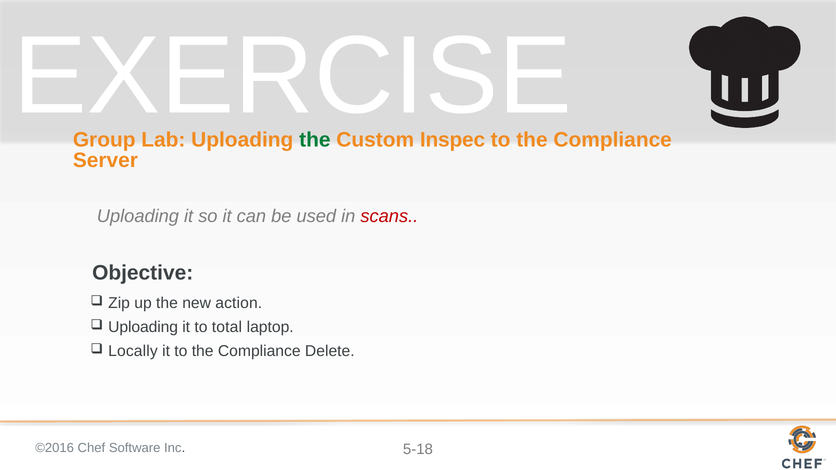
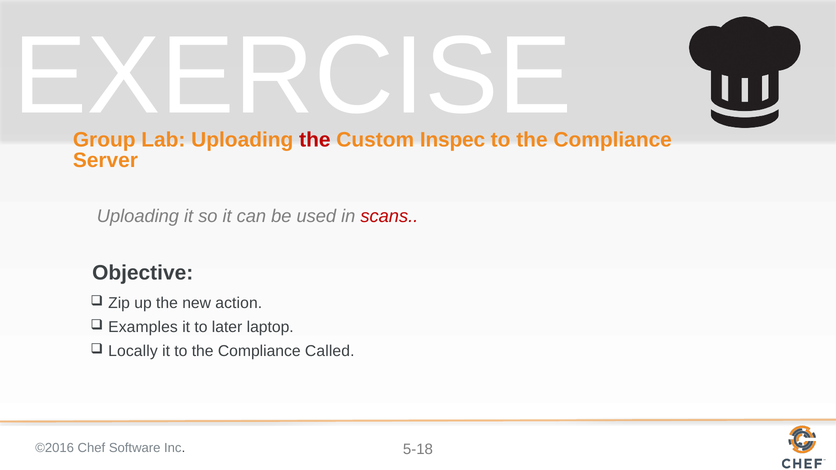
the at (315, 140) colour: green -> red
Uploading at (143, 327): Uploading -> Examples
total: total -> later
Delete: Delete -> Called
